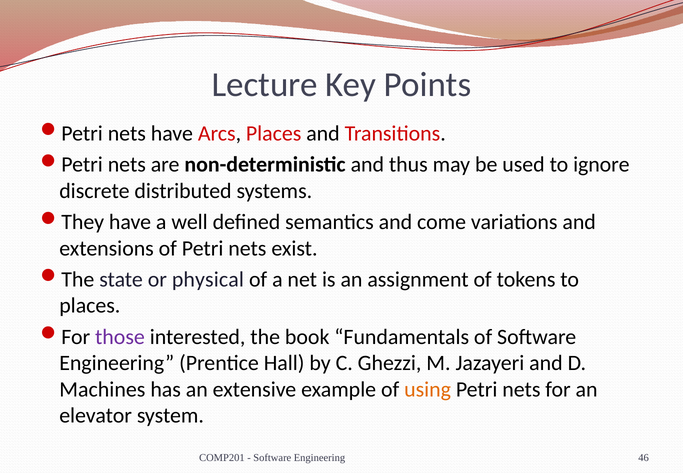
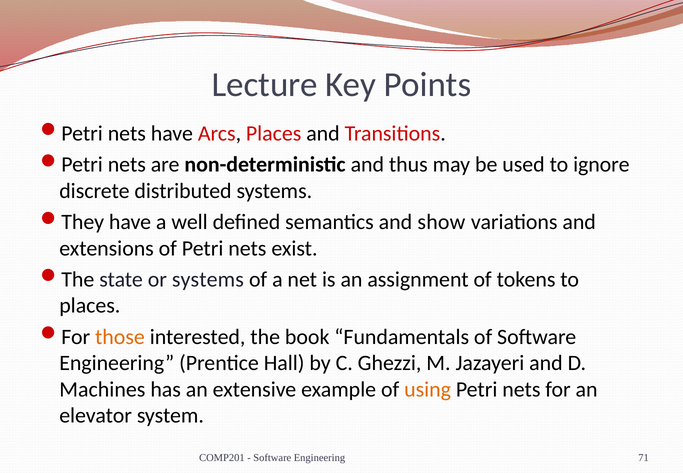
come: come -> show
or physical: physical -> systems
those colour: purple -> orange
46: 46 -> 71
